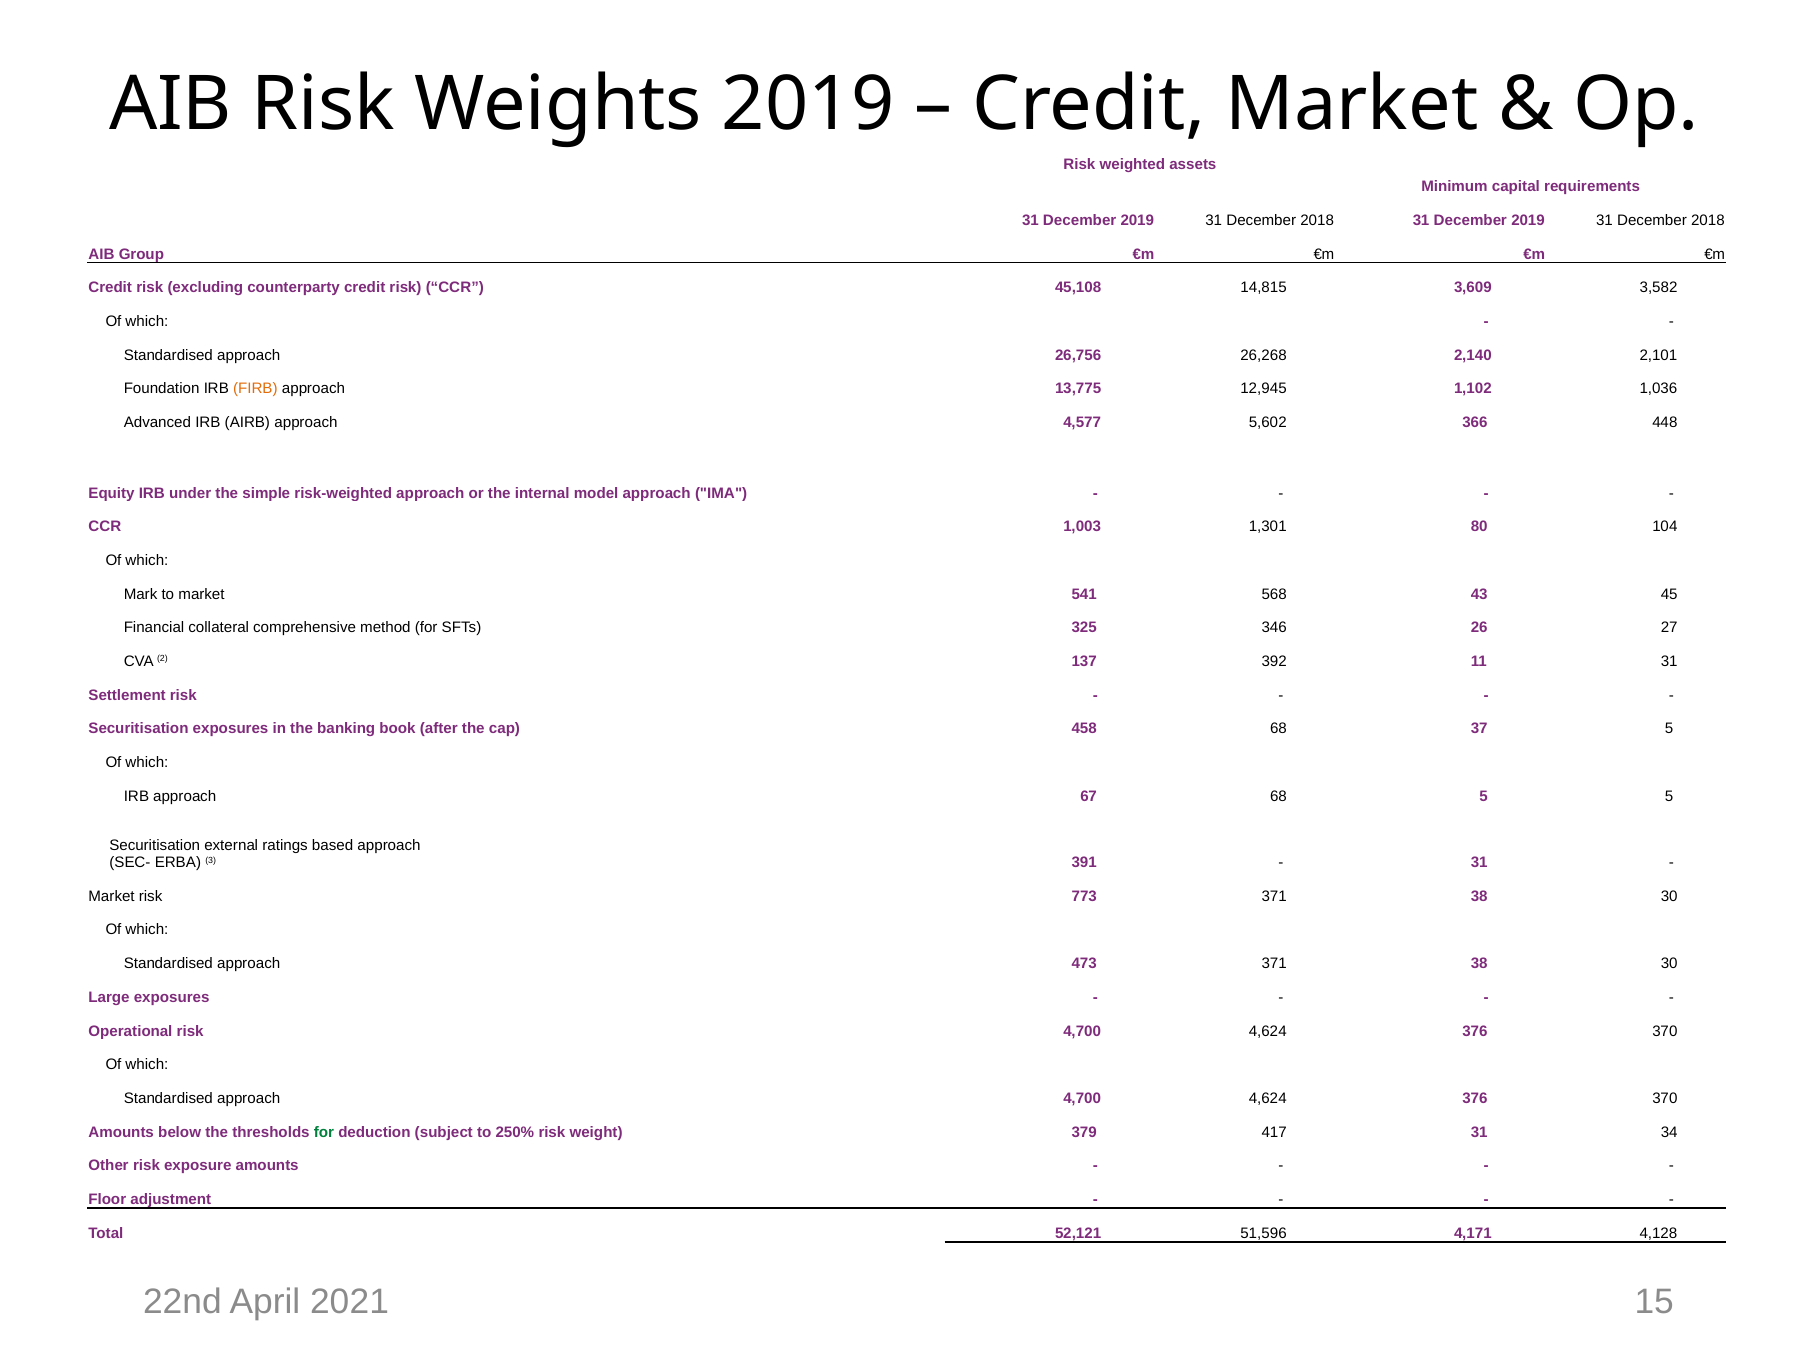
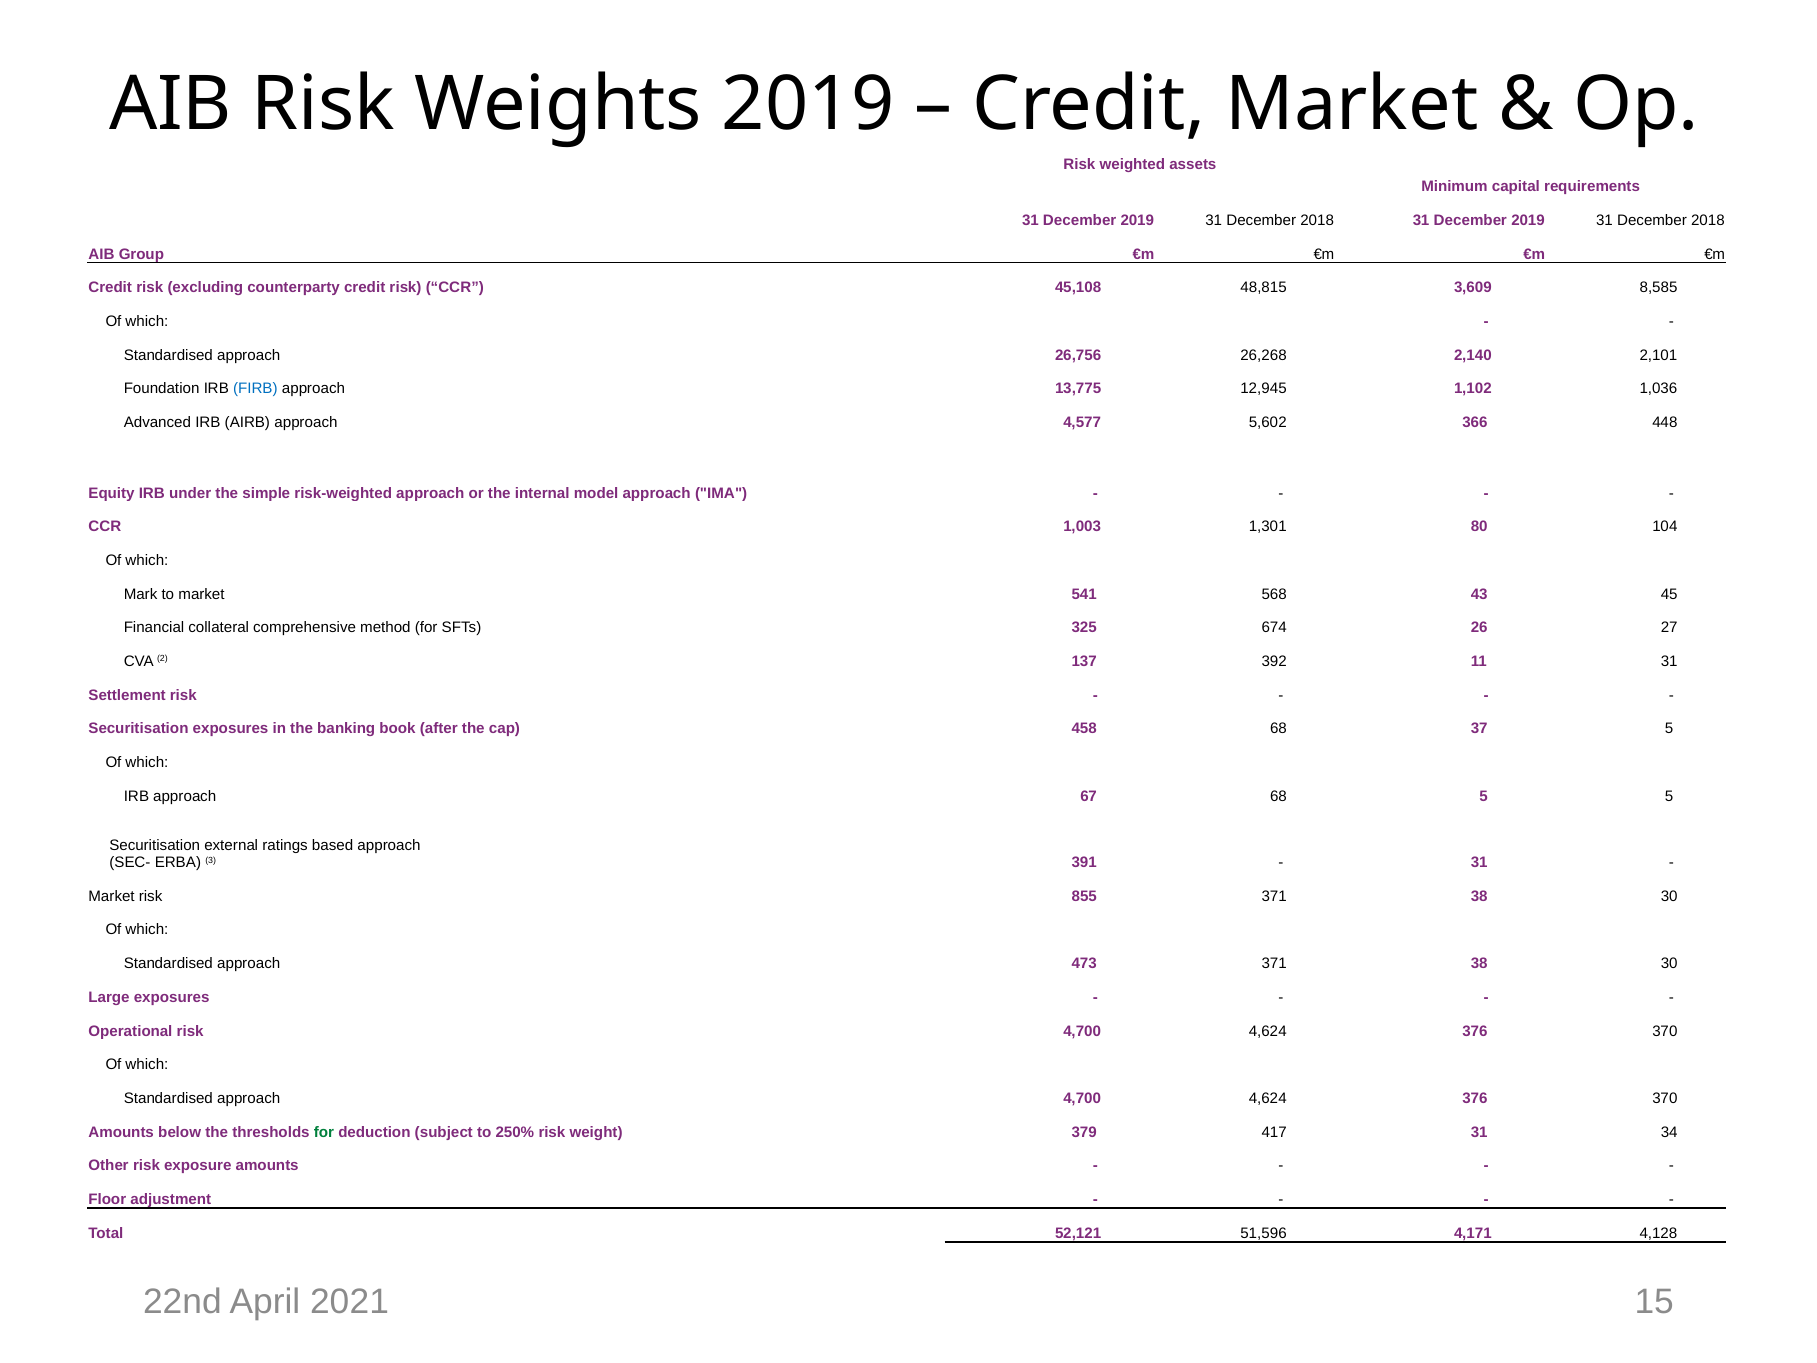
14,815: 14,815 -> 48,815
3,582: 3,582 -> 8,585
FIRB colour: orange -> blue
346: 346 -> 674
773: 773 -> 855
